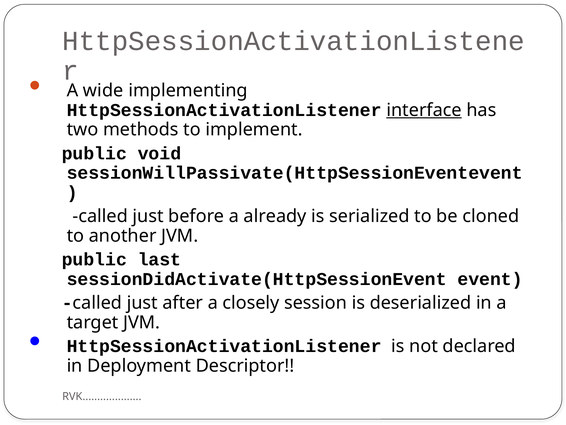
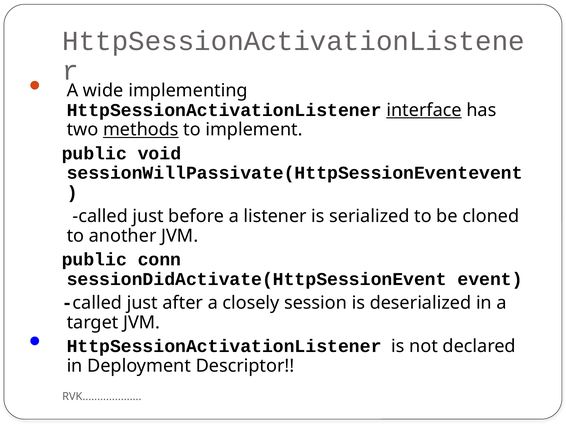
methods underline: none -> present
already: already -> listener
last: last -> conn
